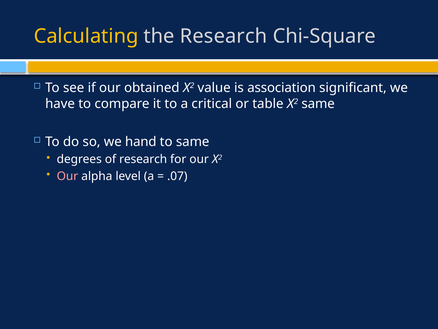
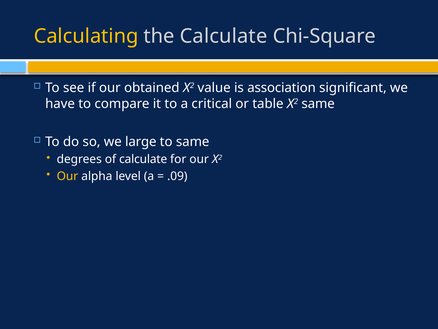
the Research: Research -> Calculate
hand: hand -> large
of research: research -> calculate
Our at (67, 176) colour: pink -> yellow
.07: .07 -> .09
